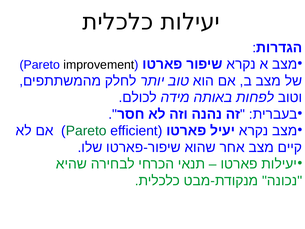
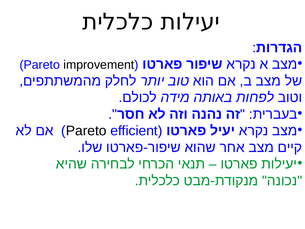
Pareto at (86, 131) colour: green -> black
